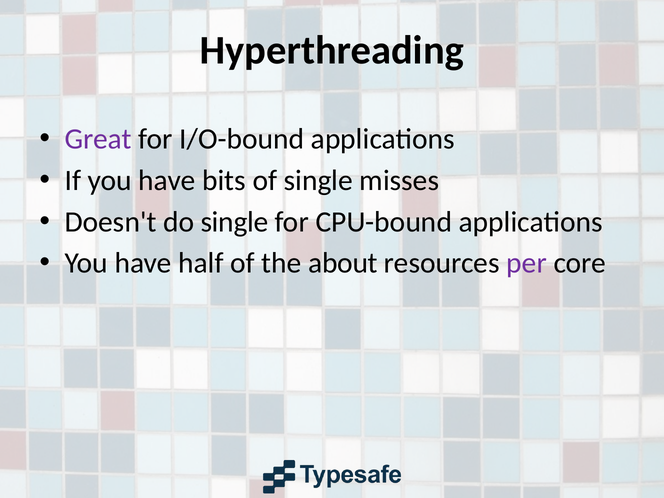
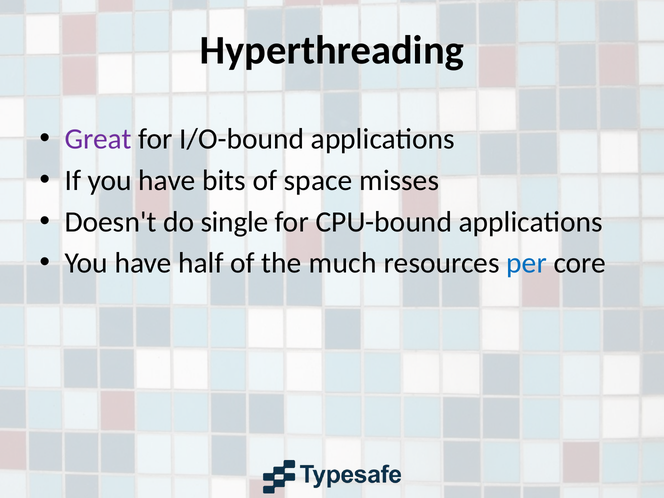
of single: single -> space
about: about -> much
per colour: purple -> blue
